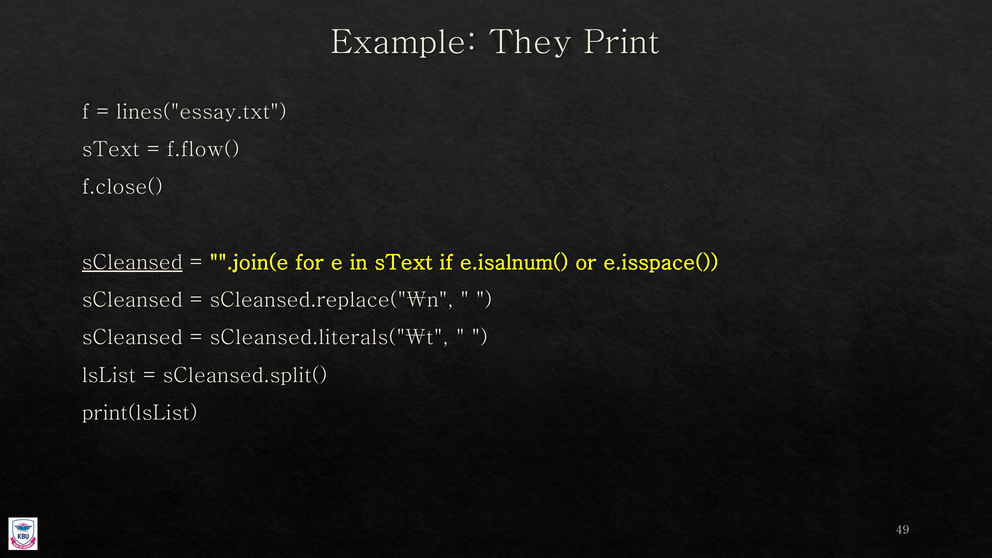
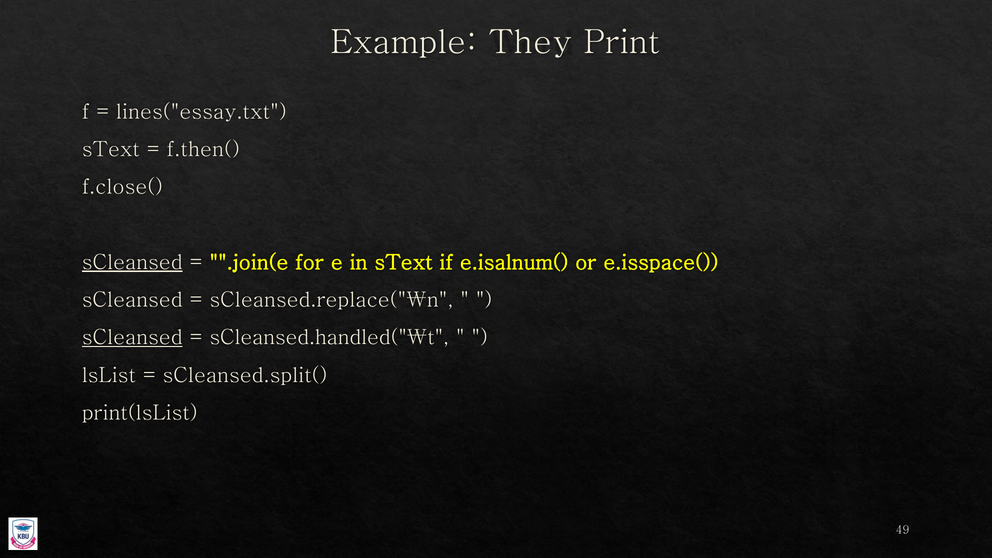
f.flow(: f.flow( -> f.then(
sCleansed at (132, 338) underline: none -> present
sCleansed.literals("\t: sCleansed.literals("\t -> sCleansed.handled("\t
